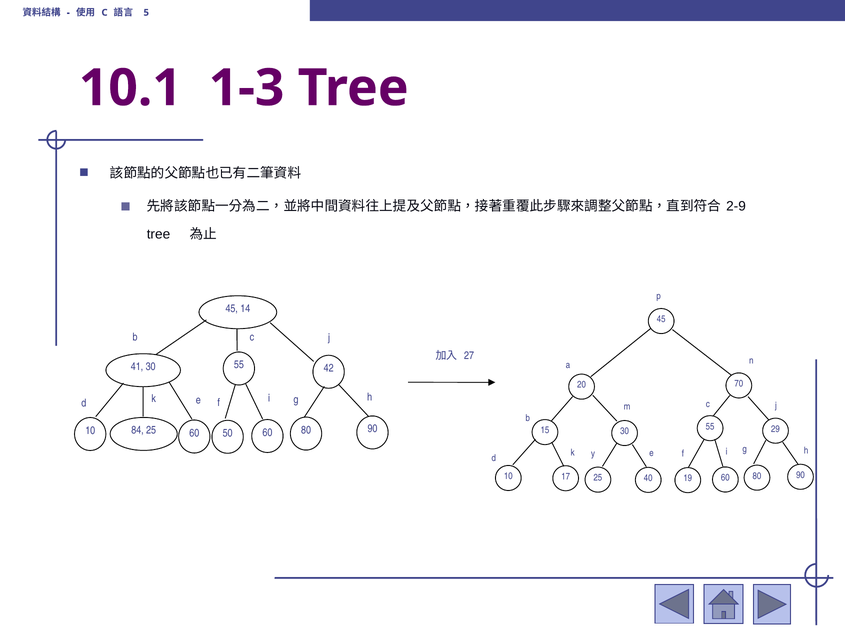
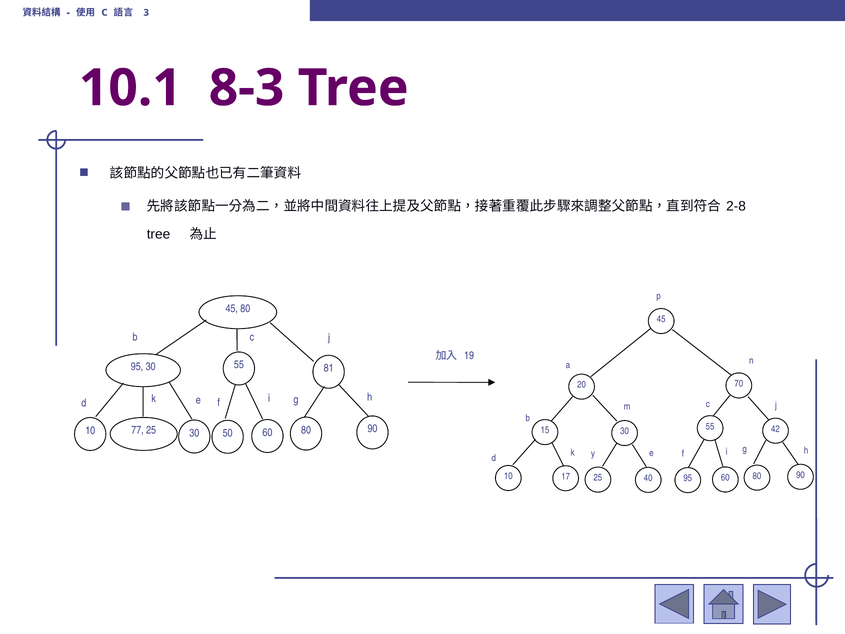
5: 5 -> 3
1-3: 1-3 -> 8-3
2-9: 2-9 -> 2-8
45 14: 14 -> 80
27: 27 -> 19
41 at (137, 366): 41 -> 95
42: 42 -> 81
84: 84 -> 77
10 60: 60 -> 30
29: 29 -> 42
40 19: 19 -> 95
